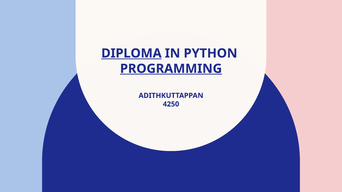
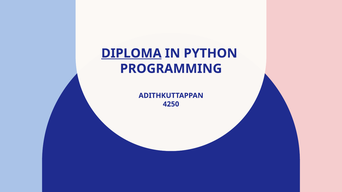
PROGRAMMING underline: present -> none
